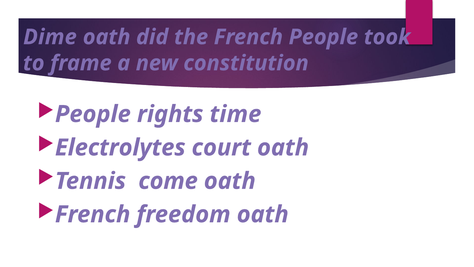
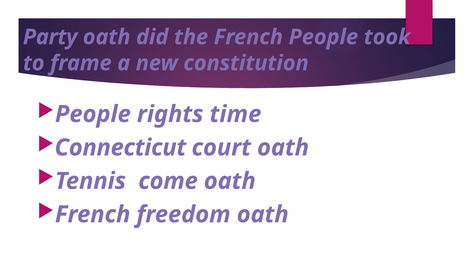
Dime: Dime -> Party
Electrolytes: Electrolytes -> Connecticut
